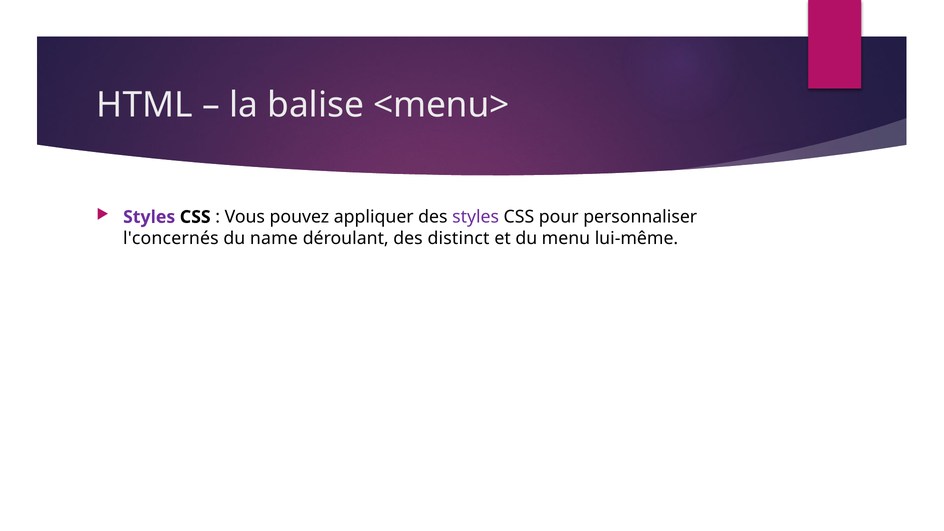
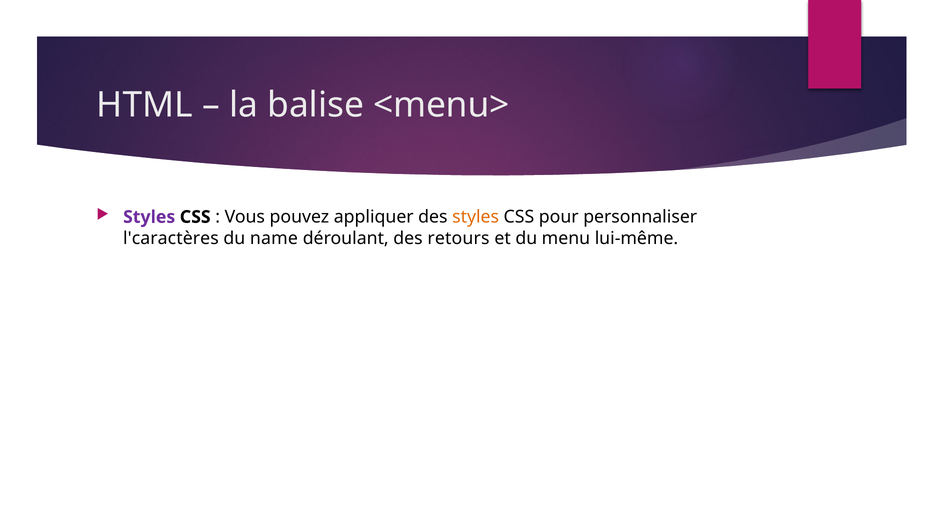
styles at (476, 217) colour: purple -> orange
l'concernés: l'concernés -> l'caractères
distinct: distinct -> retours
